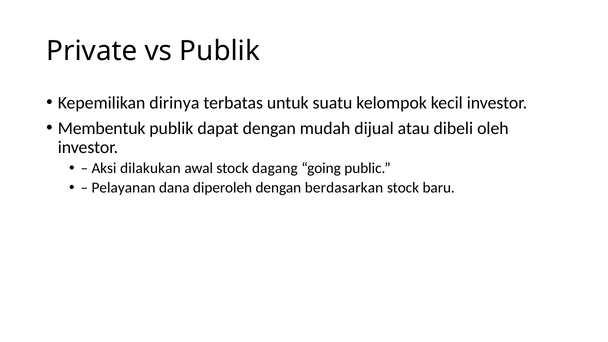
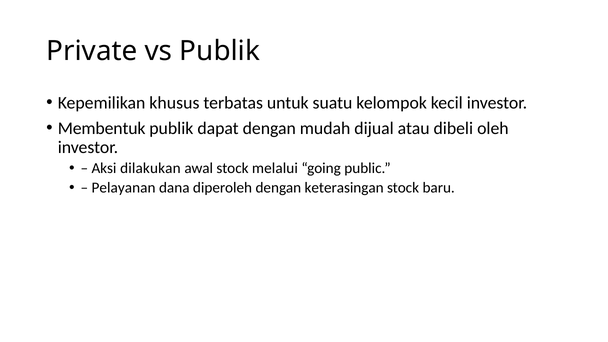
dirinya: dirinya -> khusus
dagang: dagang -> melalui
berdasarkan: berdasarkan -> keterasingan
